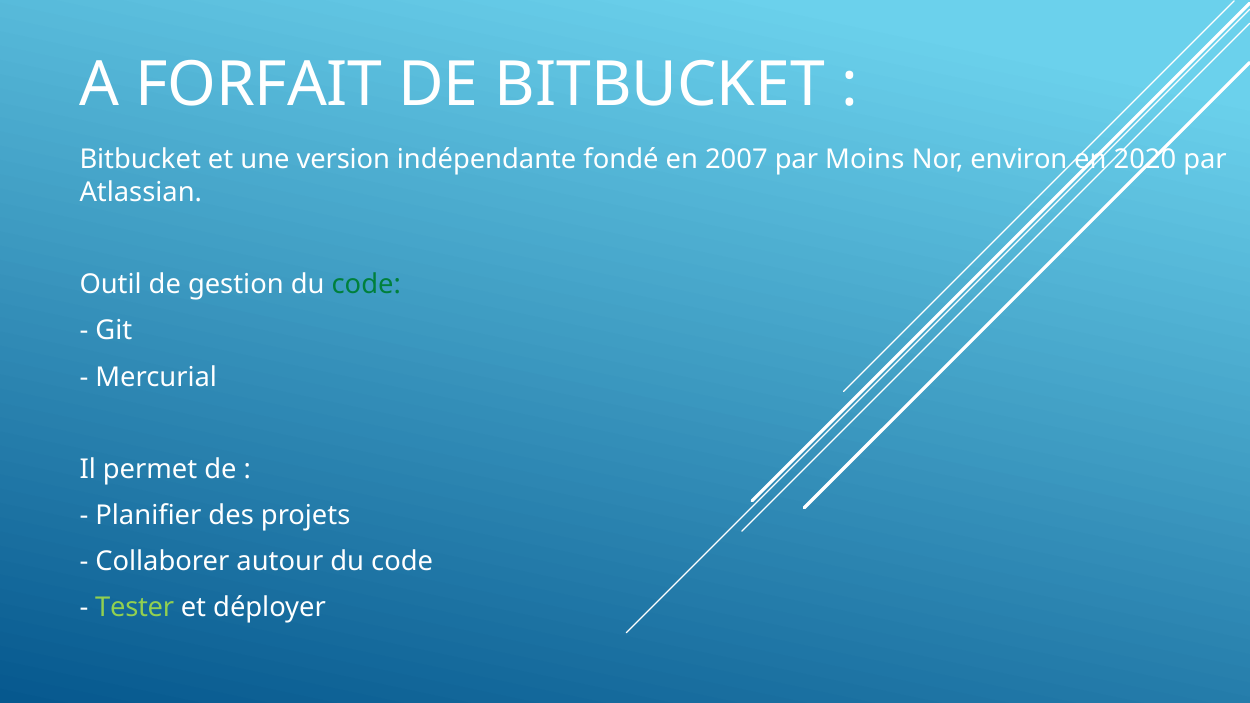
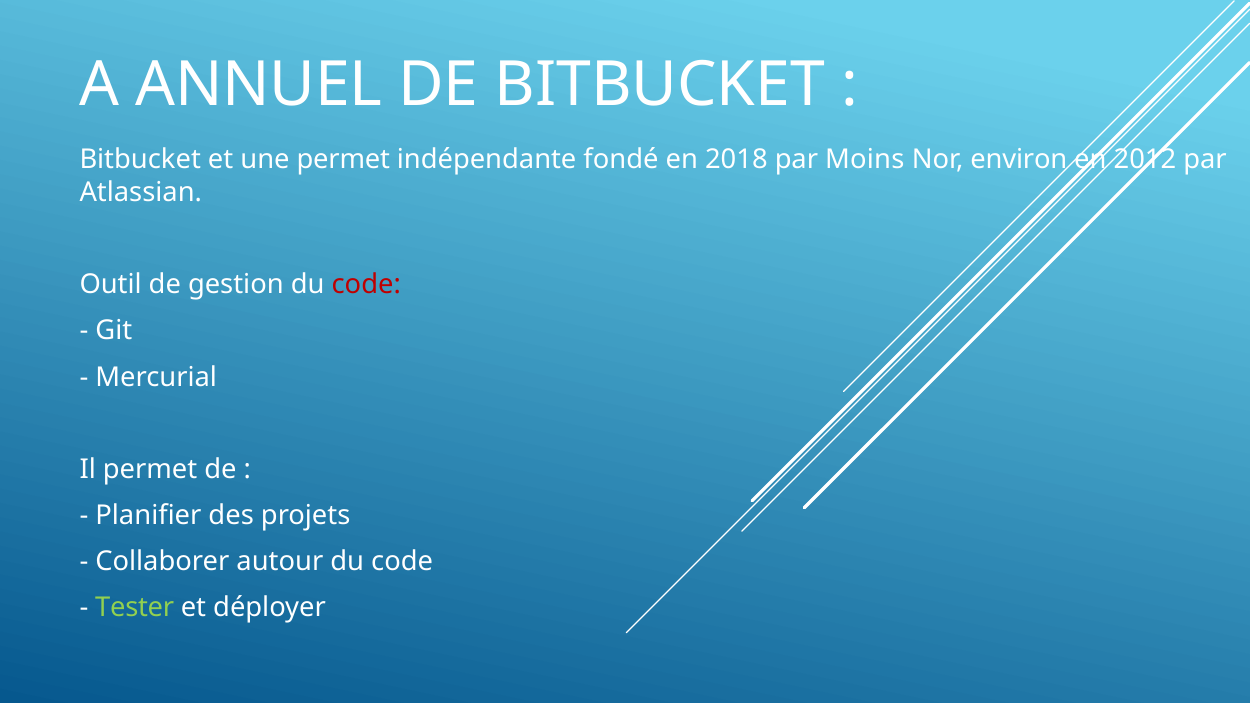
FORFAIT: FORFAIT -> ANNUEL
une version: version -> permet
2007: 2007 -> 2018
2020: 2020 -> 2012
code at (366, 285) colour: green -> red
